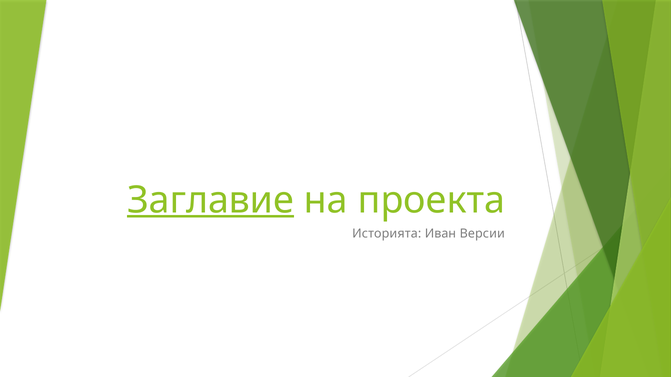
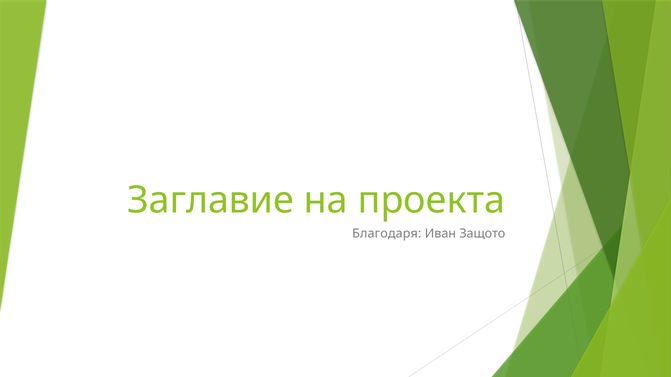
Заглавие underline: present -> none
Историята: Историята -> Благодаря
Версии: Версии -> Защото
